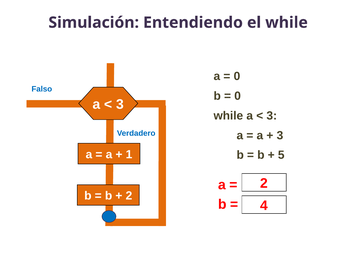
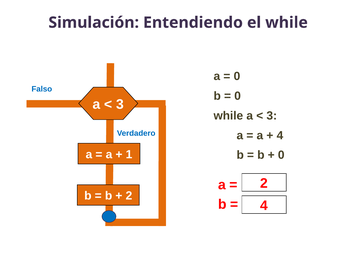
3 at (280, 135): 3 -> 4
5 at (281, 155): 5 -> 0
